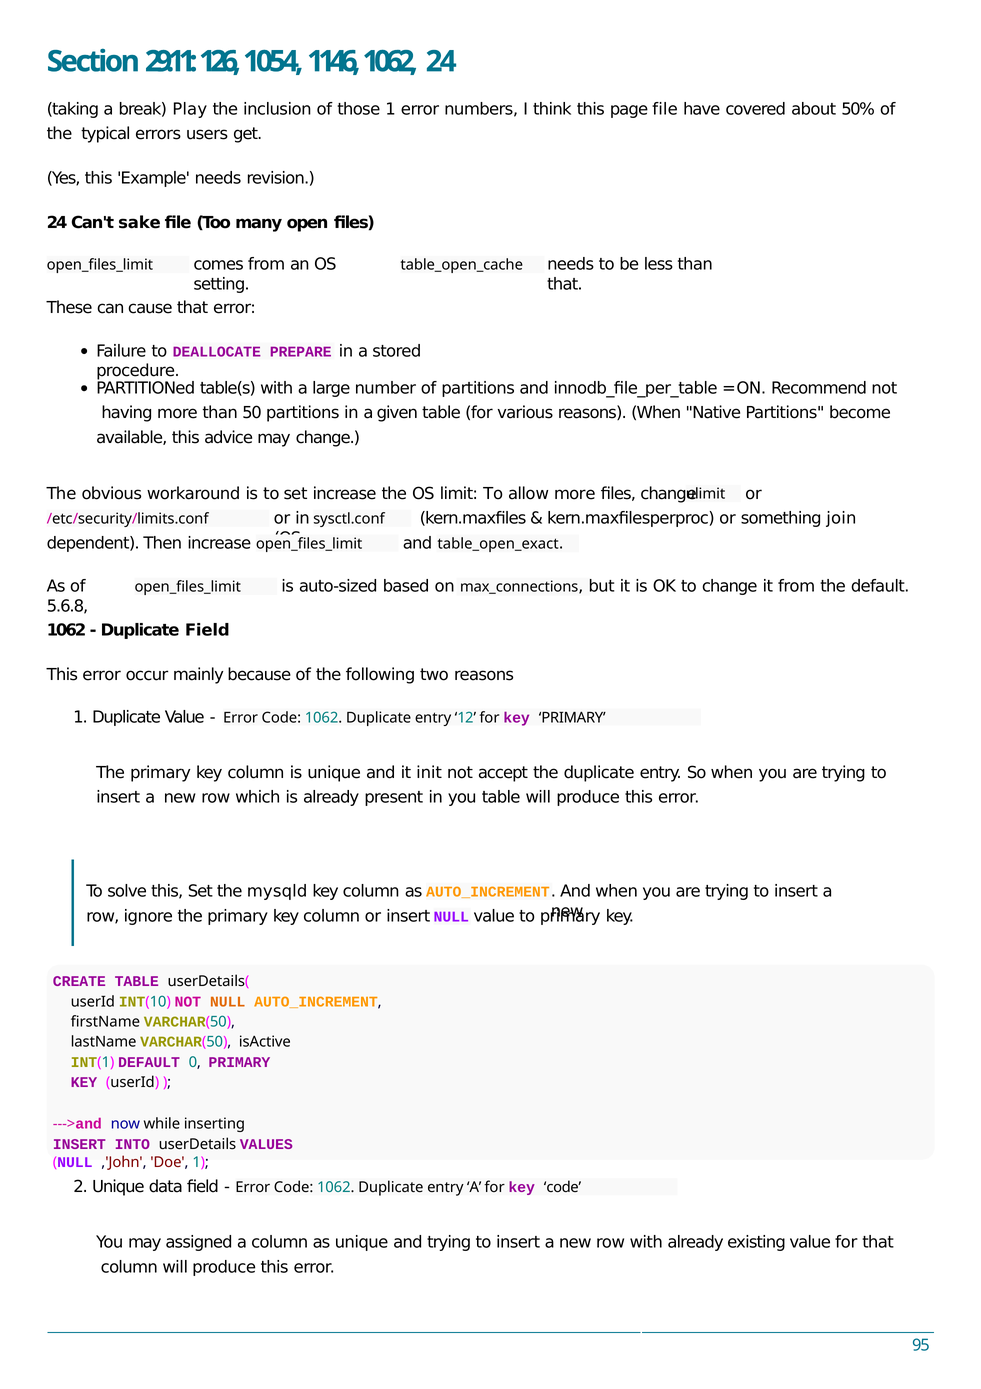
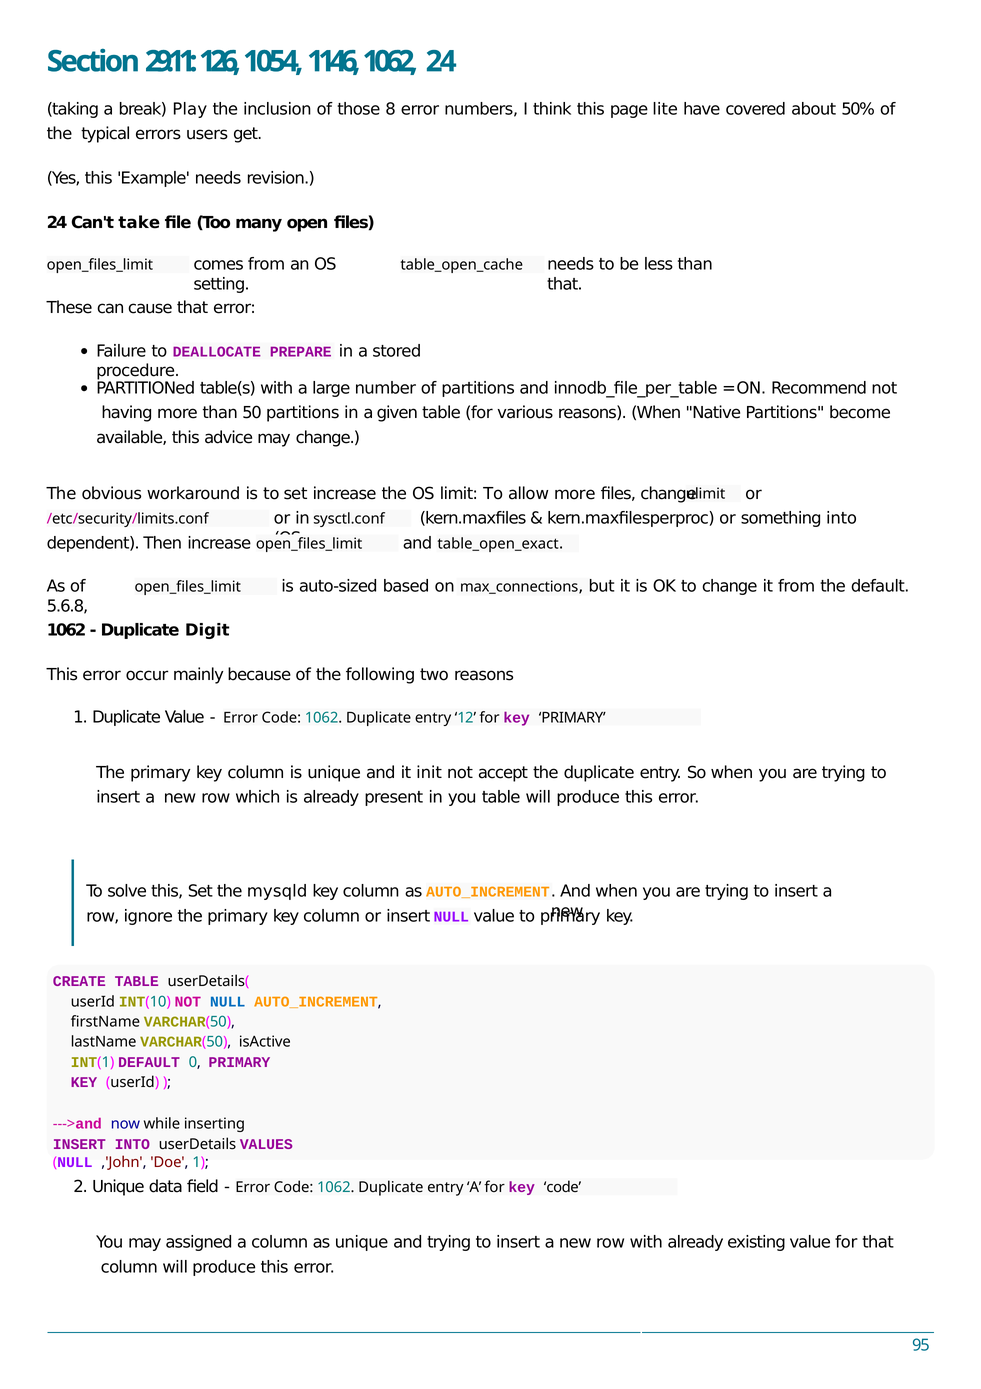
those 1: 1 -> 8
page file: file -> lite
sake: sake -> take
something join: join -> into
Duplicate Field: Field -> Digit
NULL at (228, 1001) colour: orange -> blue
